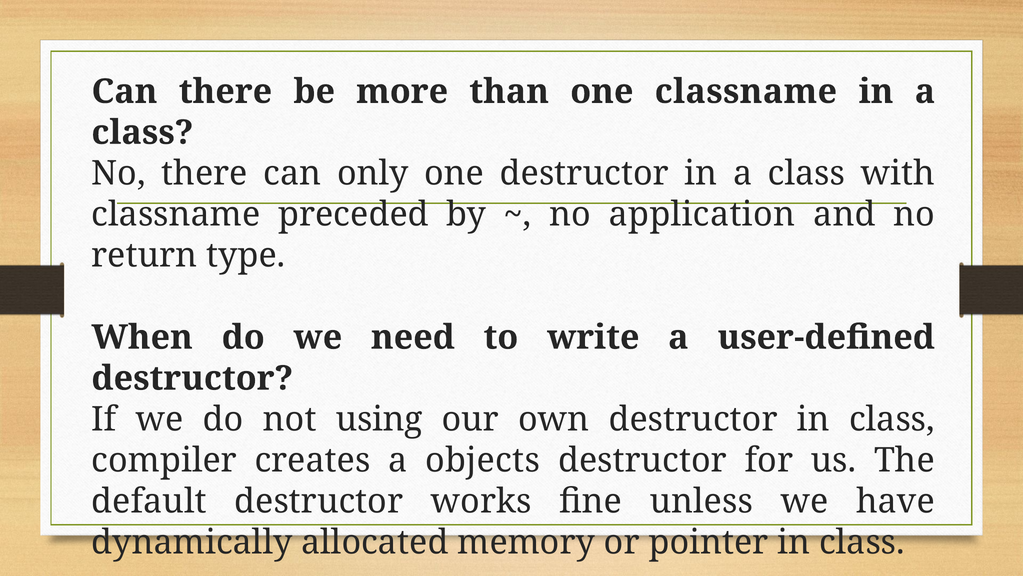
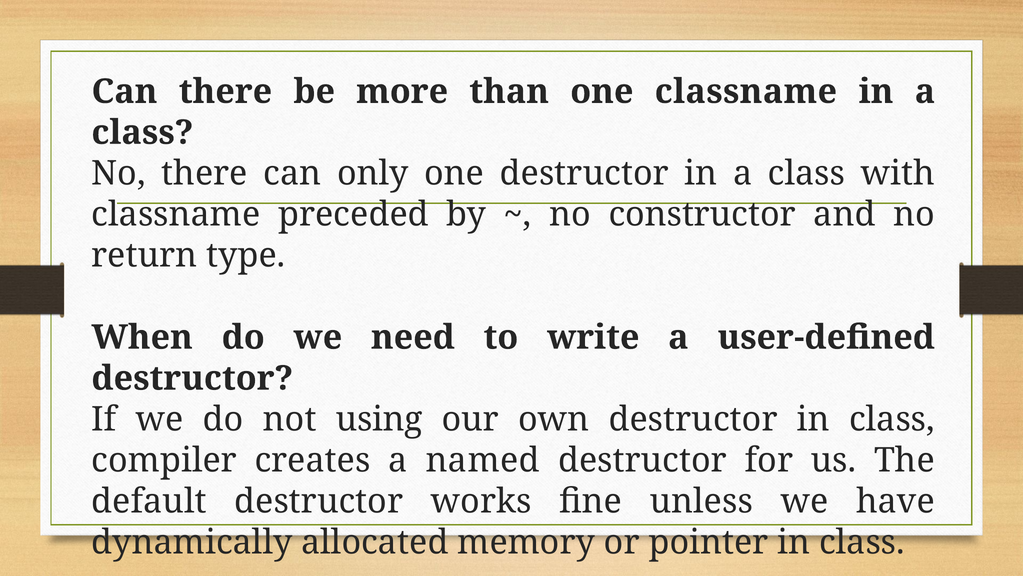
application: application -> constructor
objects: objects -> named
